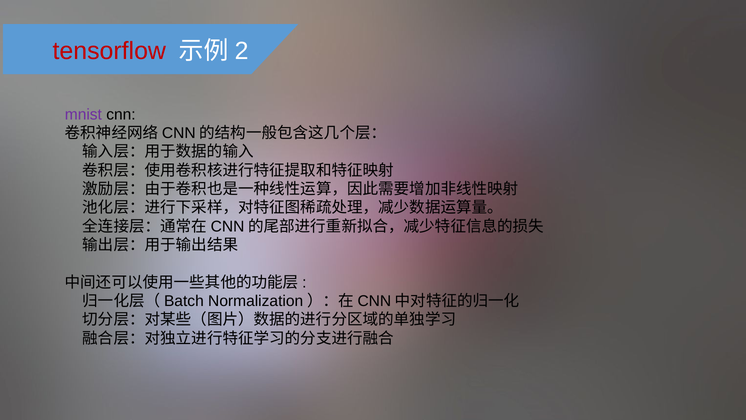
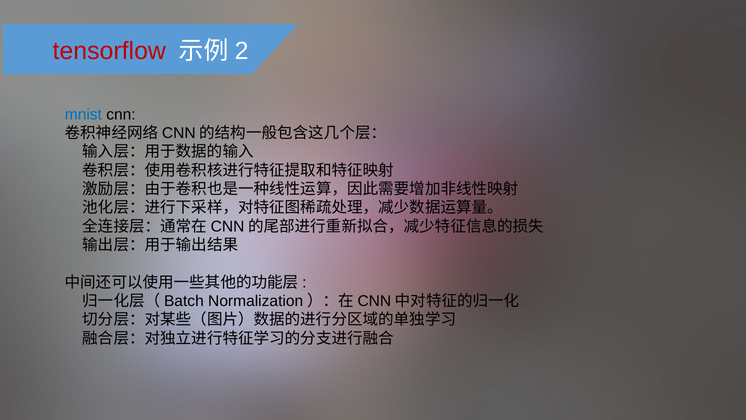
mnist colour: purple -> blue
